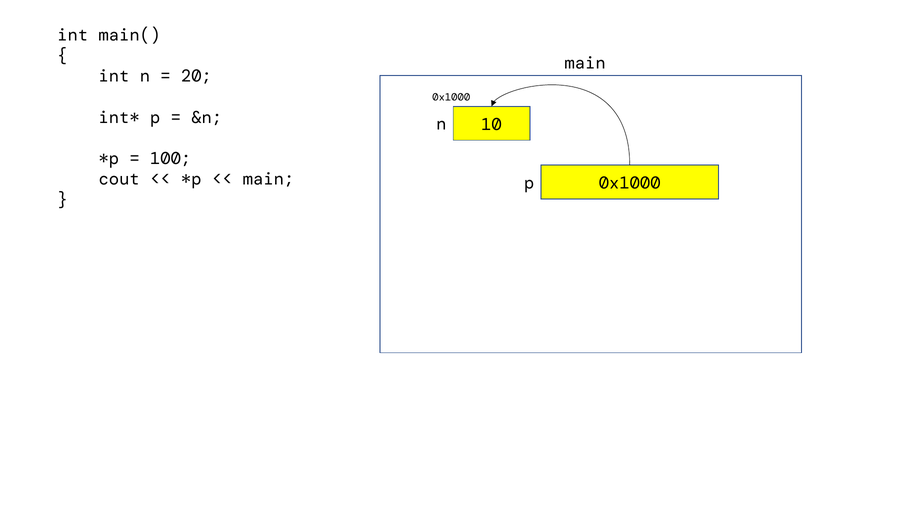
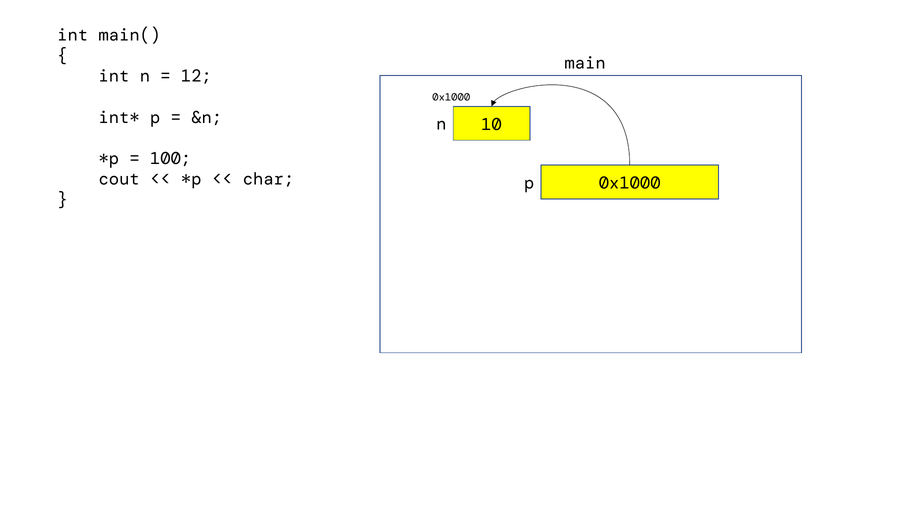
20: 20 -> 12
main at (269, 179): main -> char
